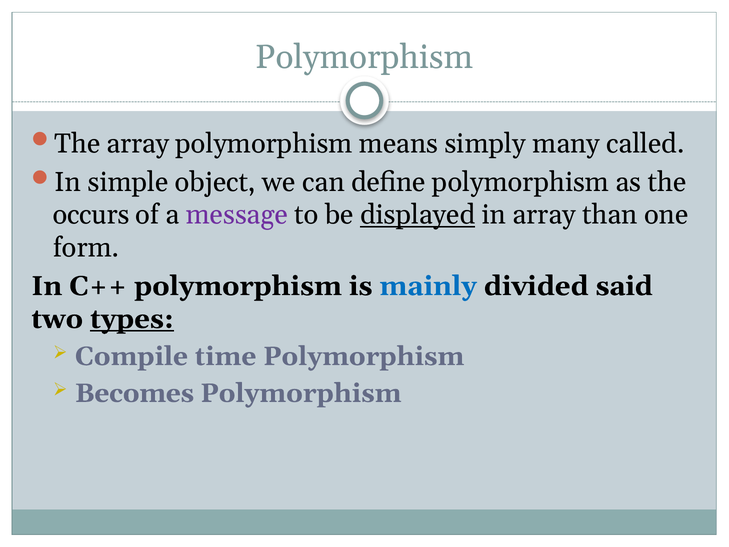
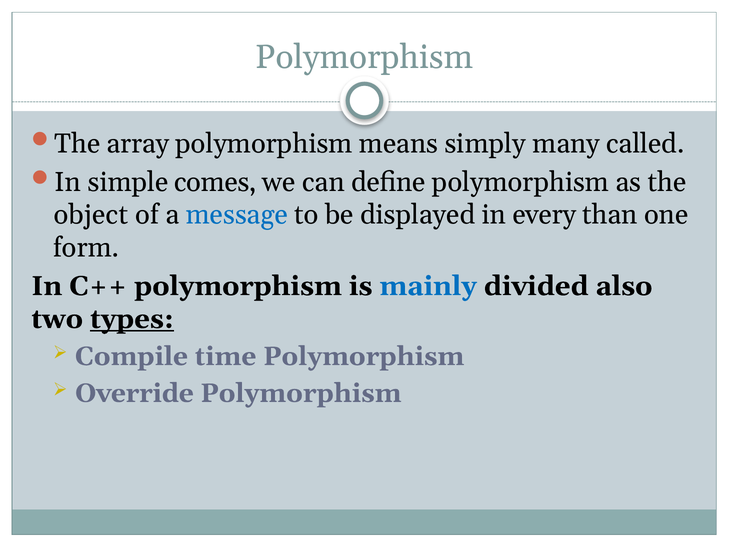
object: object -> comes
occurs: occurs -> object
message colour: purple -> blue
displayed underline: present -> none
in array: array -> every
said: said -> also
Becomes: Becomes -> Override
